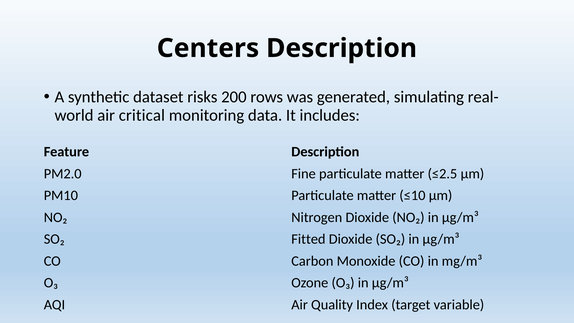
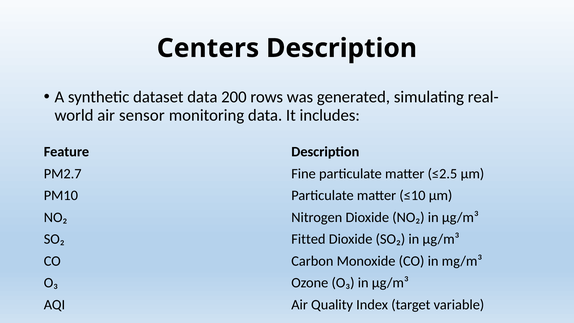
dataset risks: risks -> data
critical: critical -> sensor
PM2.0: PM2.0 -> PM2.7
